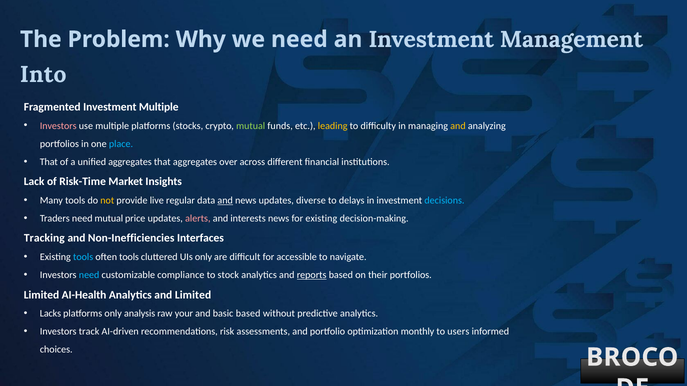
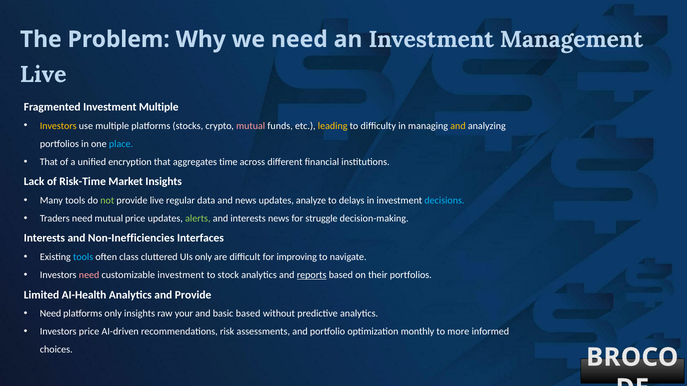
Into at (43, 75): Into -> Live
Investors at (58, 126) colour: pink -> yellow
mutual at (251, 126) colour: light green -> pink
unified aggregates: aggregates -> encryption
over: over -> time
not colour: yellow -> light green
and at (225, 201) underline: present -> none
diverse: diverse -> analyze
alerts colour: pink -> light green
for existing: existing -> struggle
Tracking at (44, 238): Tracking -> Interests
often tools: tools -> class
accessible: accessible -> improving
need at (89, 275) colour: light blue -> pink
customizable compliance: compliance -> investment
and Limited: Limited -> Provide
Lacks at (50, 314): Lacks -> Need
only analysis: analysis -> insights
Investors track: track -> price
users: users -> more
